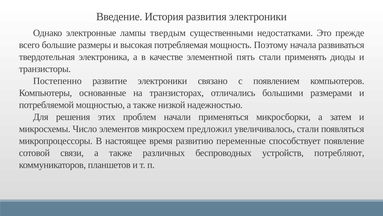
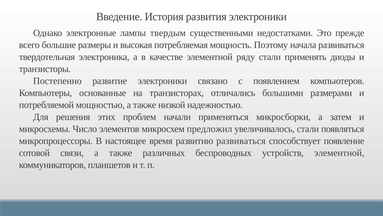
пять: пять -> ряду
развитию переменные: переменные -> развиваться
устройств потребляют: потребляют -> элементной
